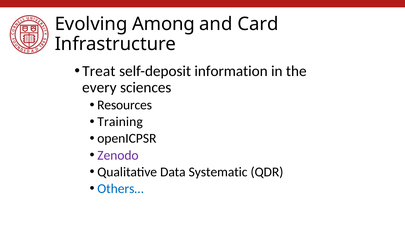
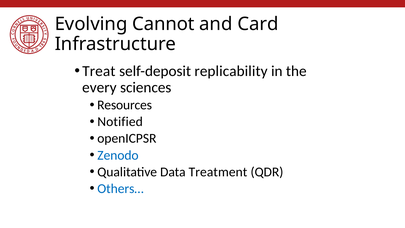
Among: Among -> Cannot
information: information -> replicability
Training: Training -> Notified
Zenodo colour: purple -> blue
Systematic: Systematic -> Treatment
